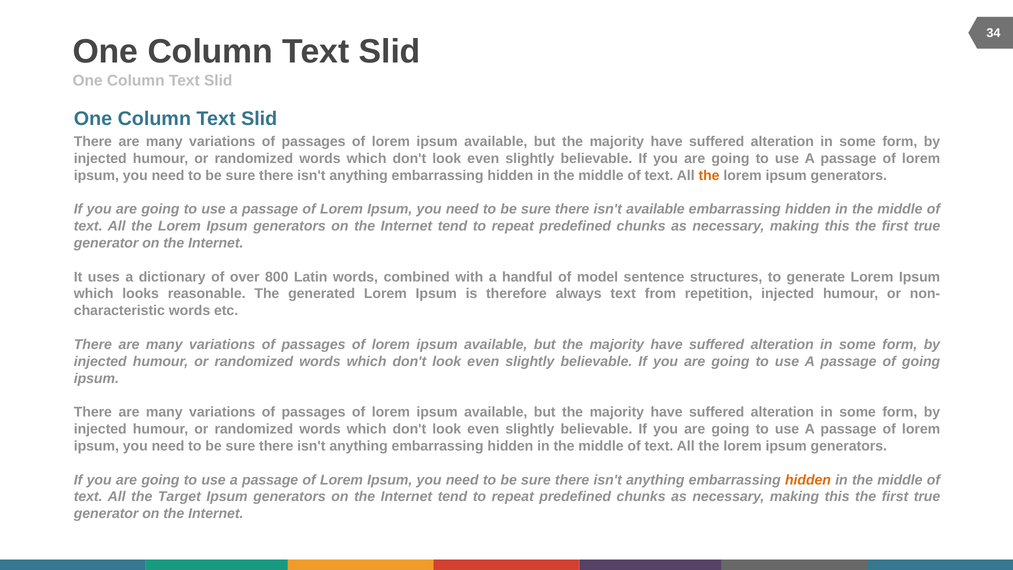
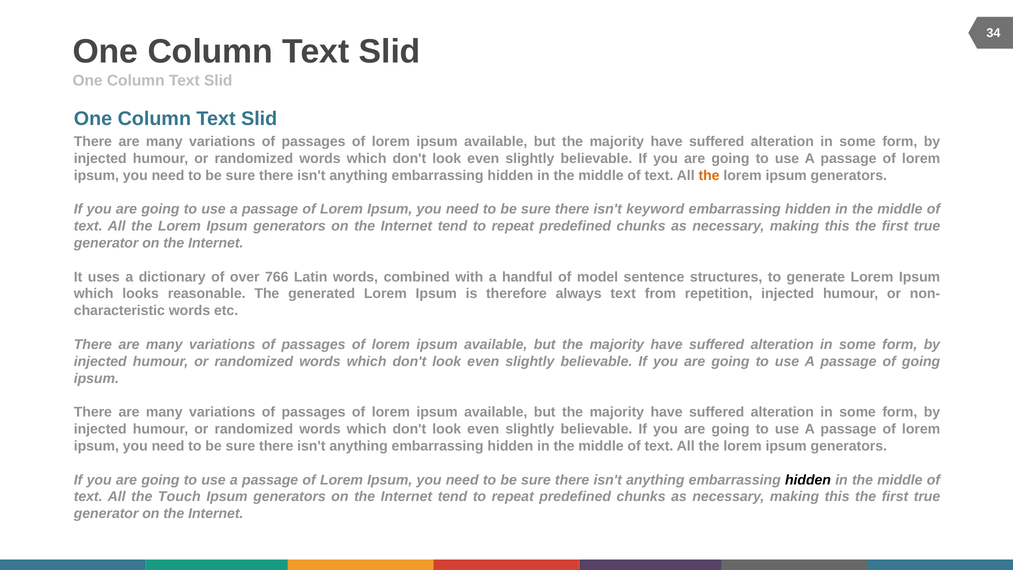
isn't available: available -> keyword
800: 800 -> 766
hidden at (808, 480) colour: orange -> black
Target: Target -> Touch
